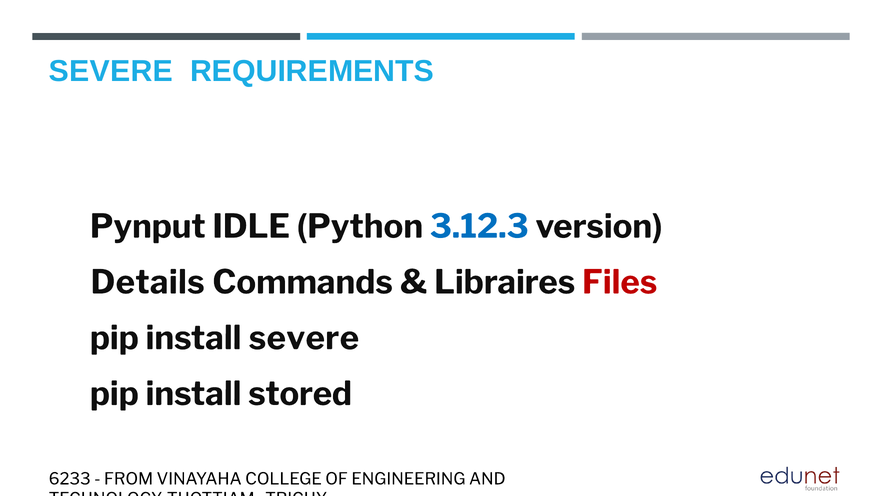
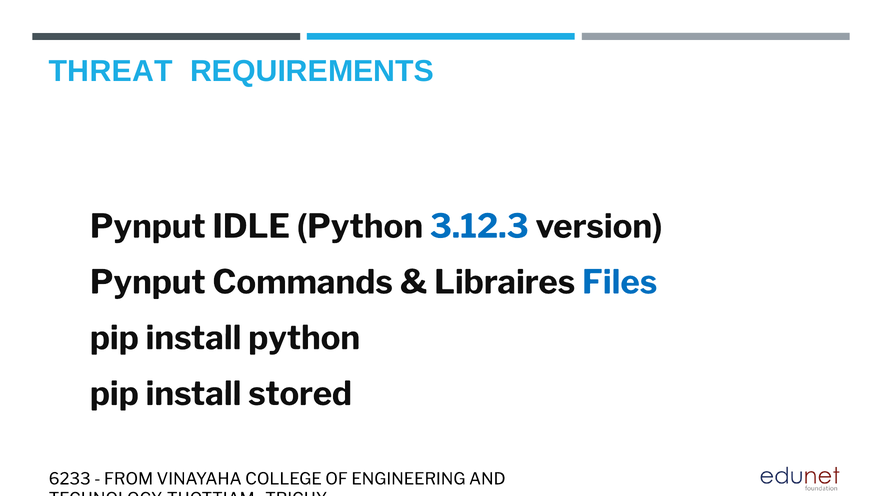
SEVERE at (111, 72): SEVERE -> THREAT
Details at (148, 283): Details -> Pynput
Files colour: red -> blue
install severe: severe -> python
